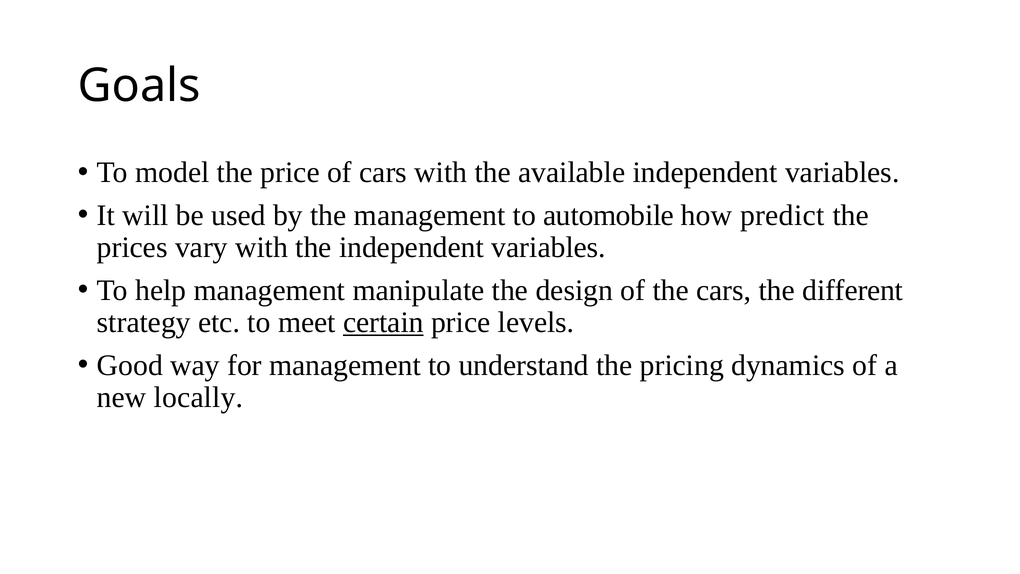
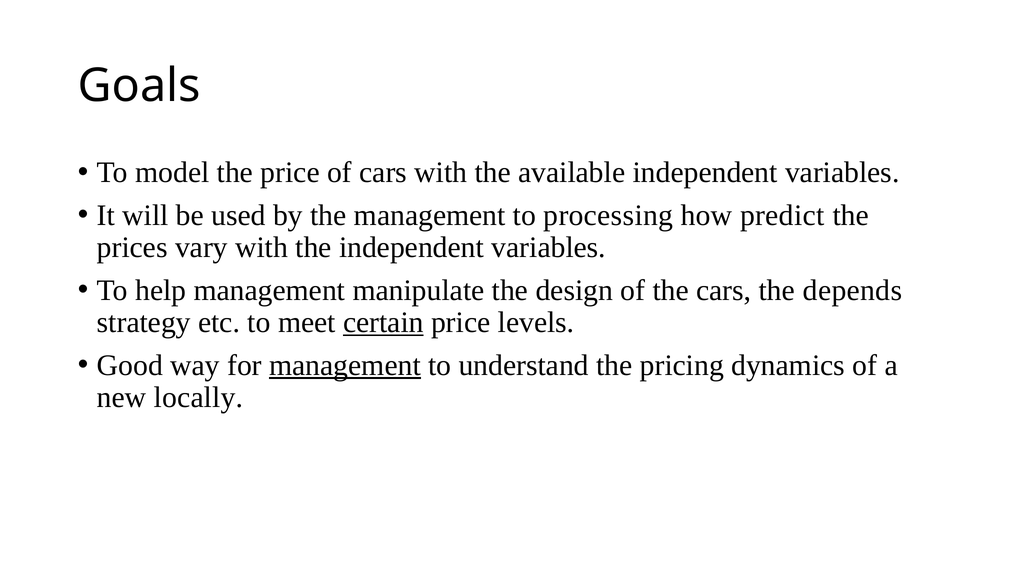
automobile: automobile -> processing
different: different -> depends
management at (345, 365) underline: none -> present
